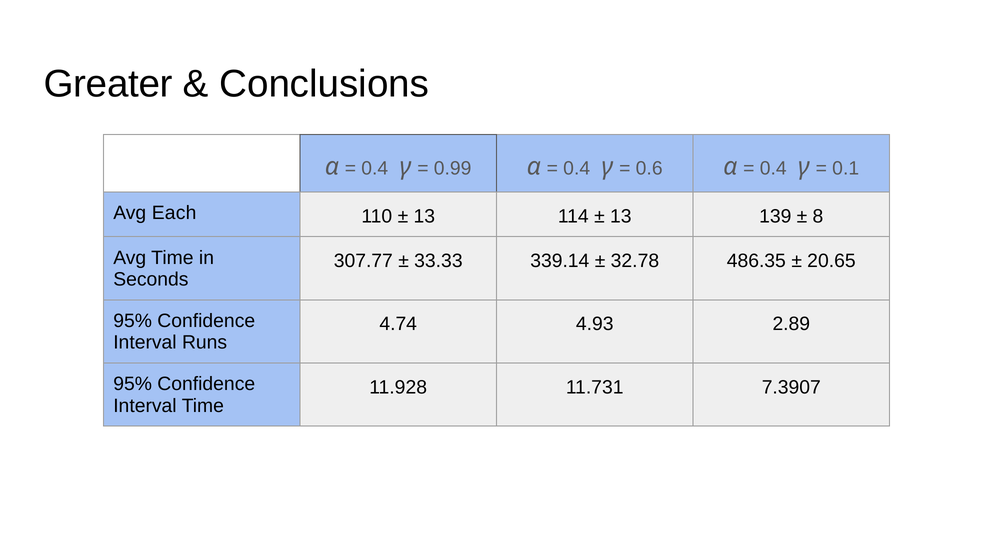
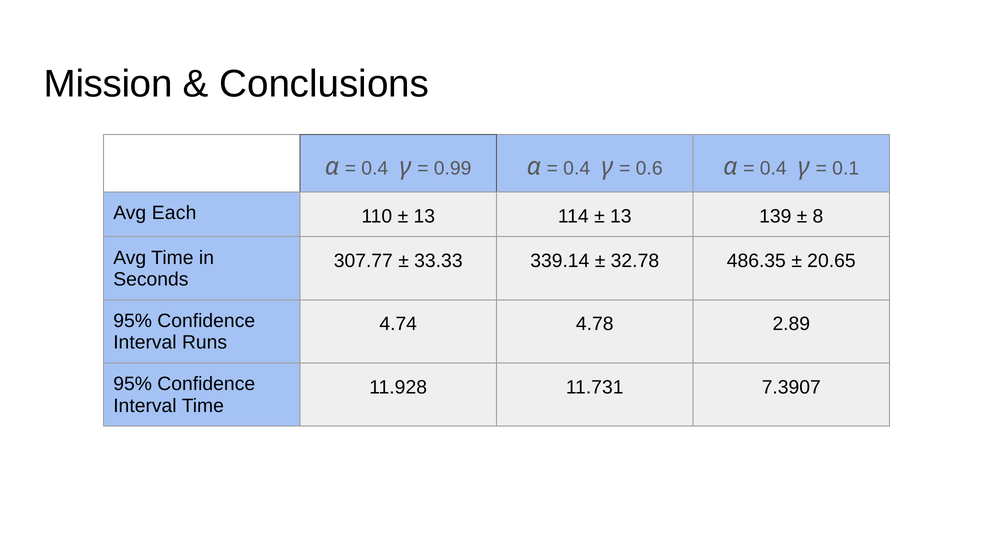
Greater: Greater -> Mission
4.93: 4.93 -> 4.78
